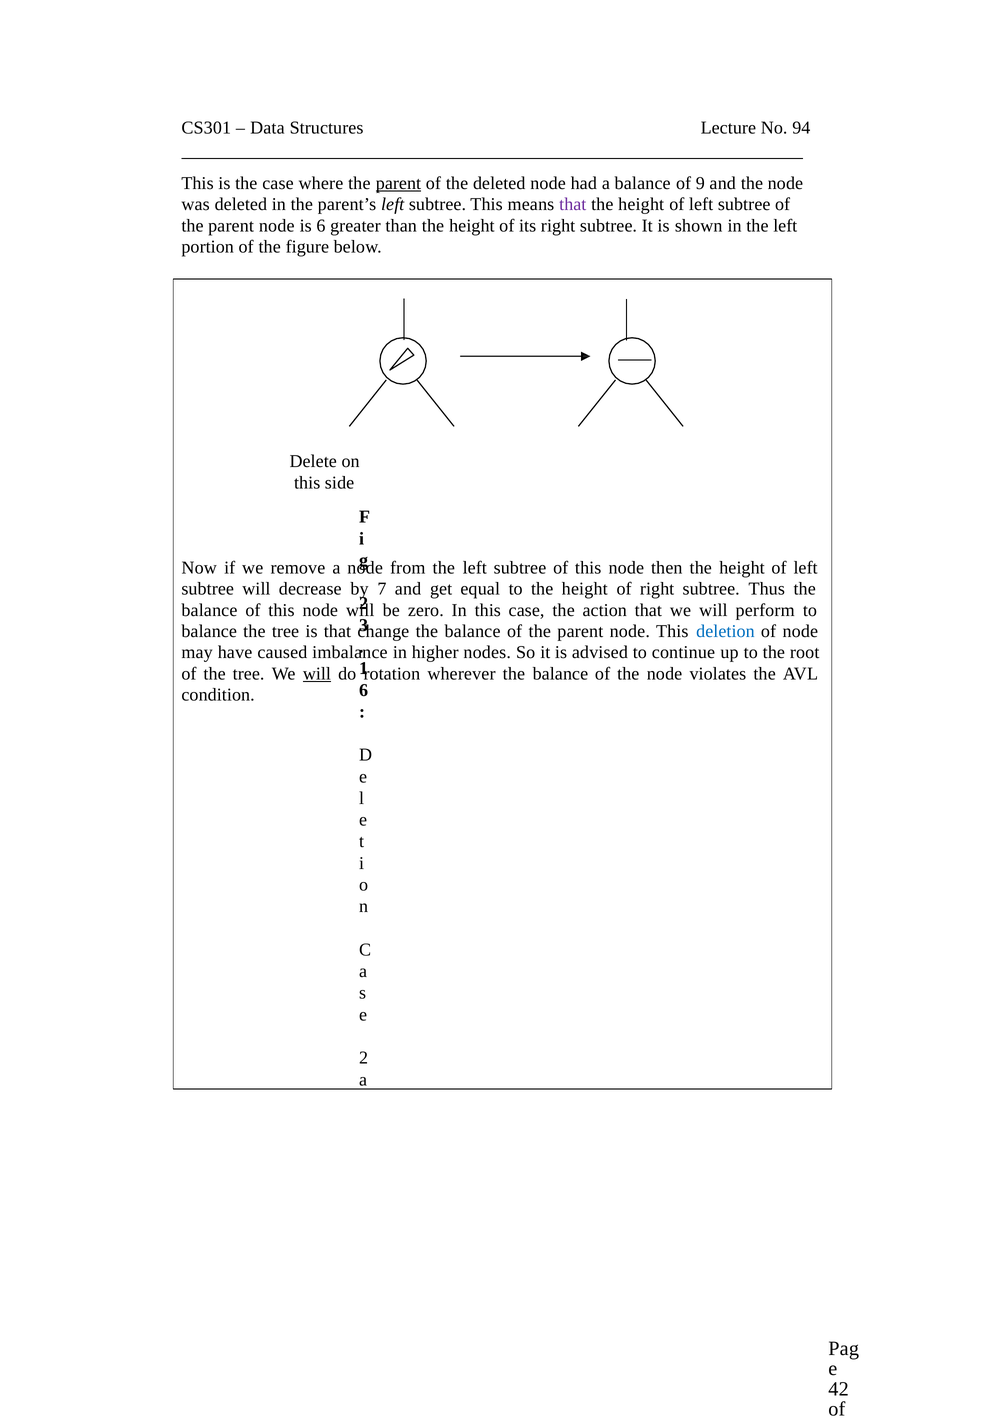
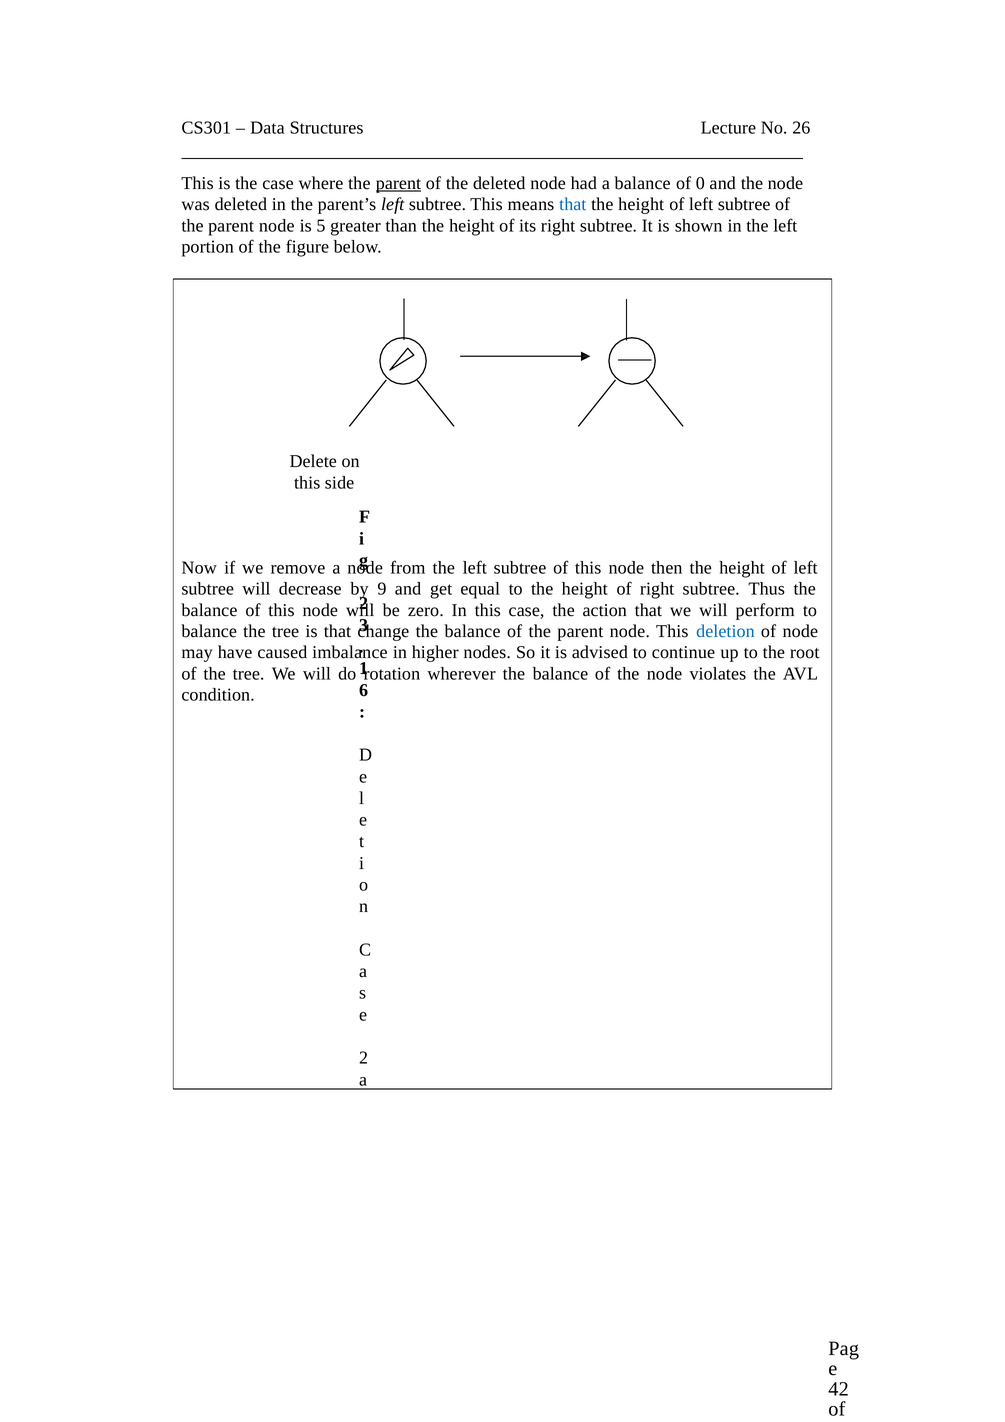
94: 94 -> 26
9: 9 -> 0
that at (573, 204) colour: purple -> blue
is 6: 6 -> 5
7: 7 -> 9
will at (317, 674) underline: present -> none
